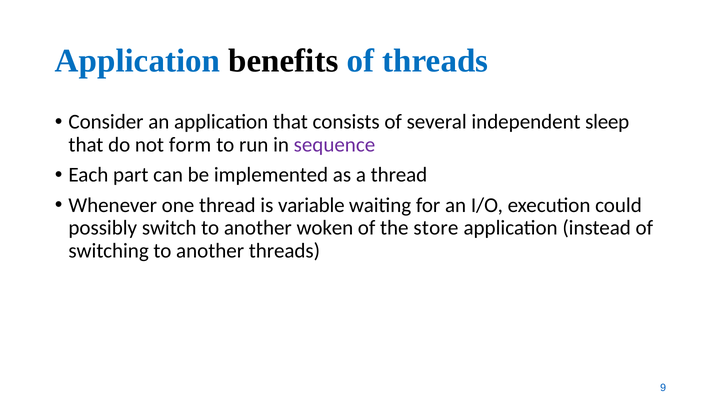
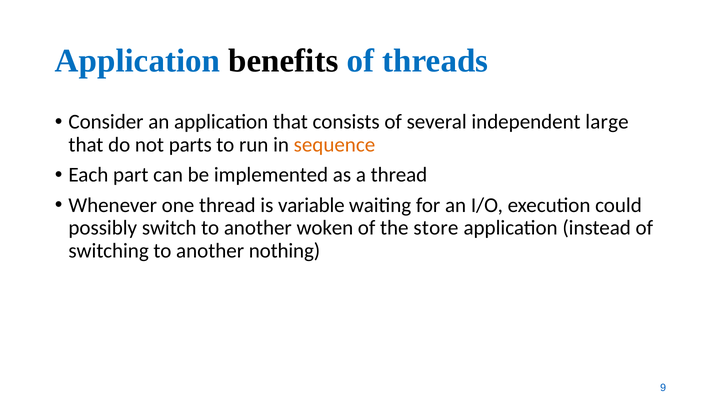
sleep: sleep -> large
form: form -> parts
sequence colour: purple -> orange
another threads: threads -> nothing
